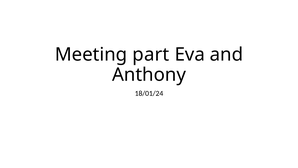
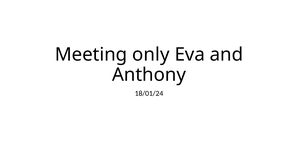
part: part -> only
